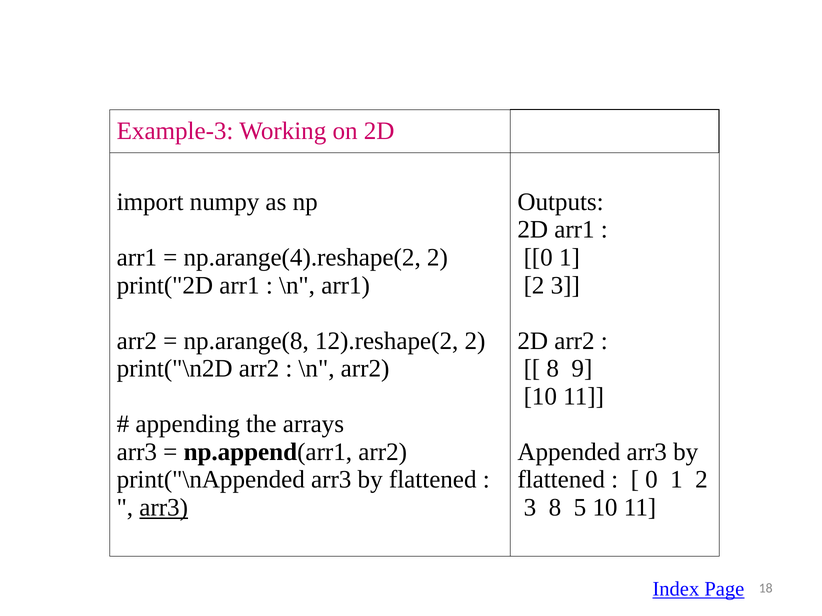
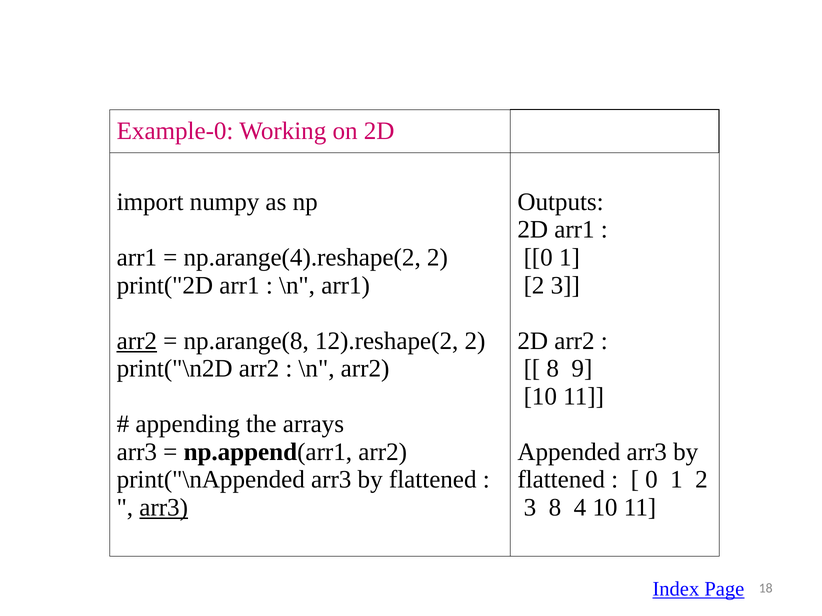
Example-3: Example-3 -> Example-0
arr2 at (137, 341) underline: none -> present
5: 5 -> 4
